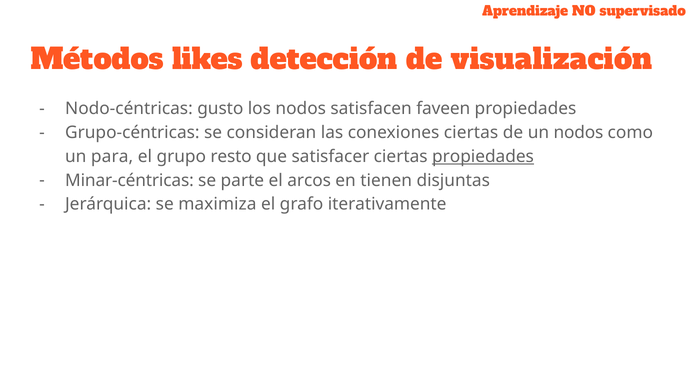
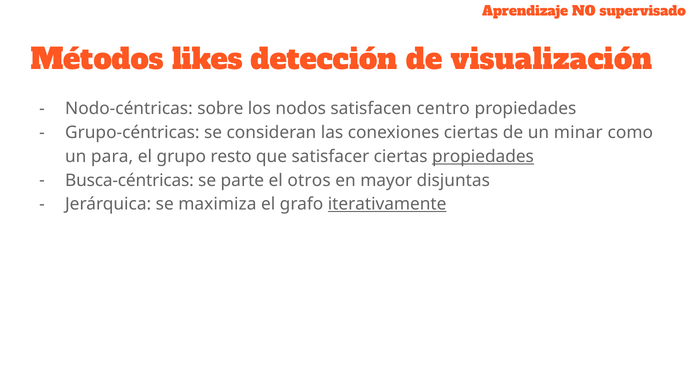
gusto: gusto -> sobre
faveen: faveen -> centro
un nodos: nodos -> minar
Minar-céntricas: Minar-céntricas -> Busca-céntricas
arcos: arcos -> otros
tienen: tienen -> mayor
iterativamente underline: none -> present
